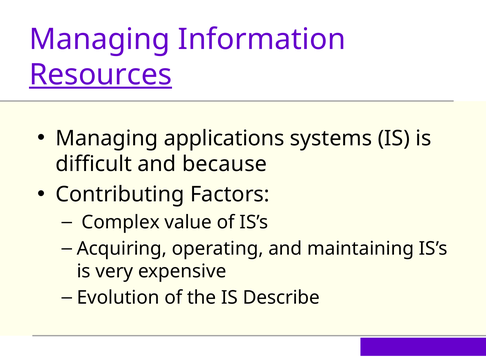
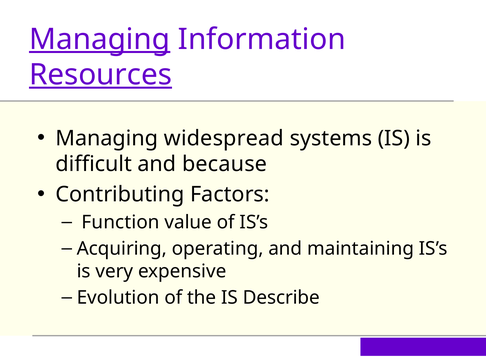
Managing at (100, 39) underline: none -> present
applications: applications -> widespread
Complex: Complex -> Function
